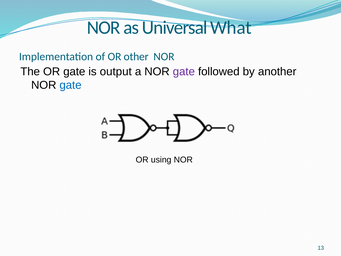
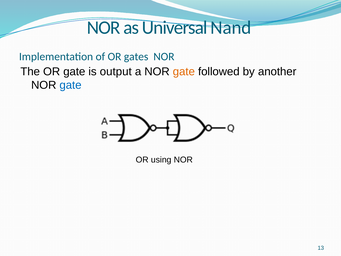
What: What -> Nand
other: other -> gates
gate at (184, 72) colour: purple -> orange
